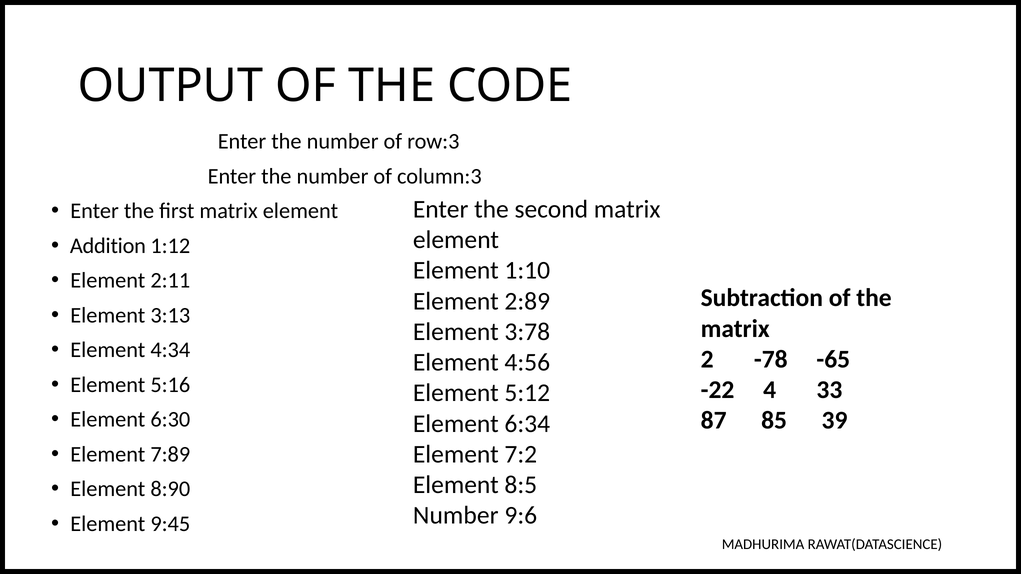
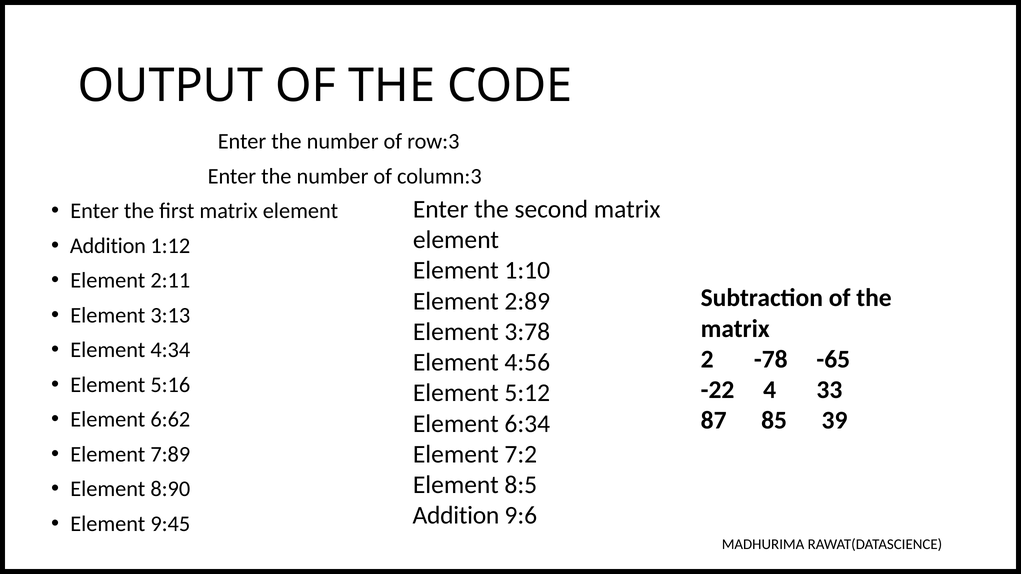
6:30: 6:30 -> 6:62
Number at (456, 516): Number -> Addition
